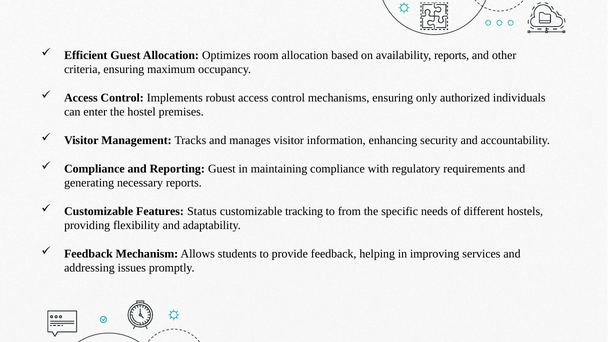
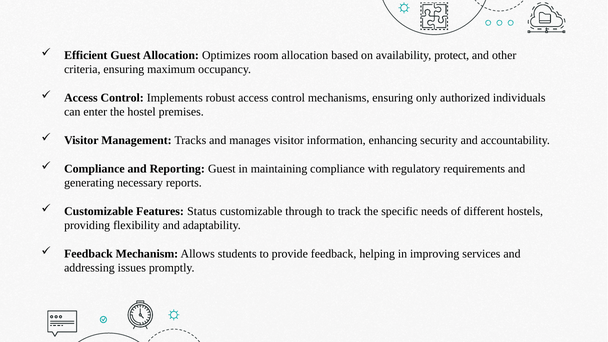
availability reports: reports -> protect
tracking: tracking -> through
from: from -> track
